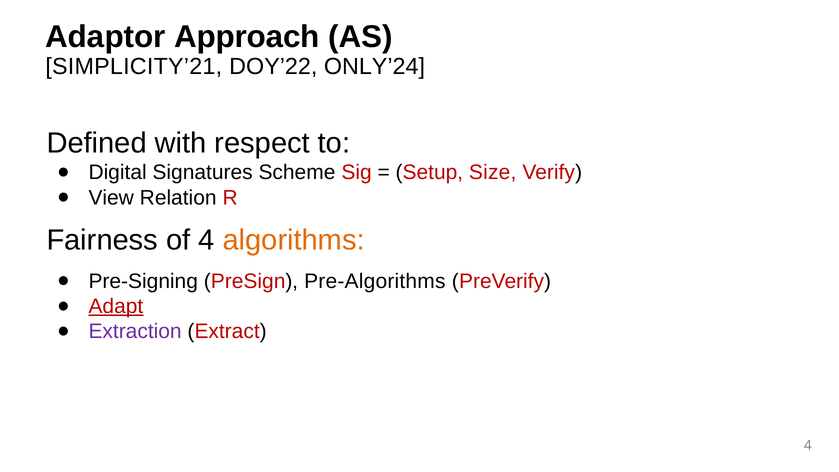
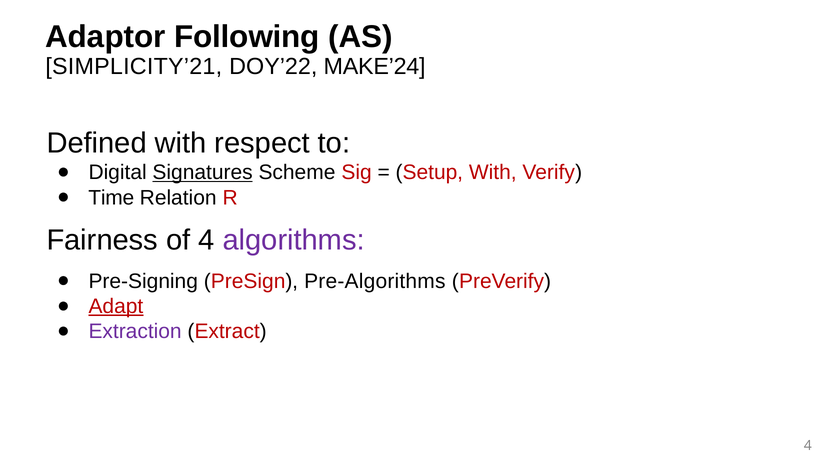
Approach: Approach -> Following
ONLY’24: ONLY’24 -> MAKE’24
Signatures underline: none -> present
Setup Size: Size -> With
View: View -> Time
algorithms colour: orange -> purple
